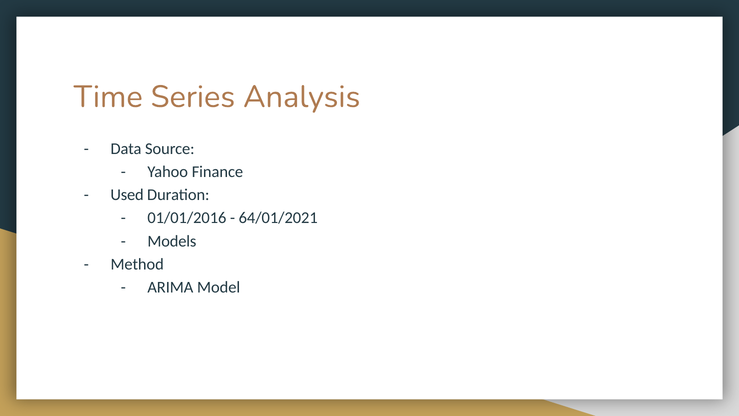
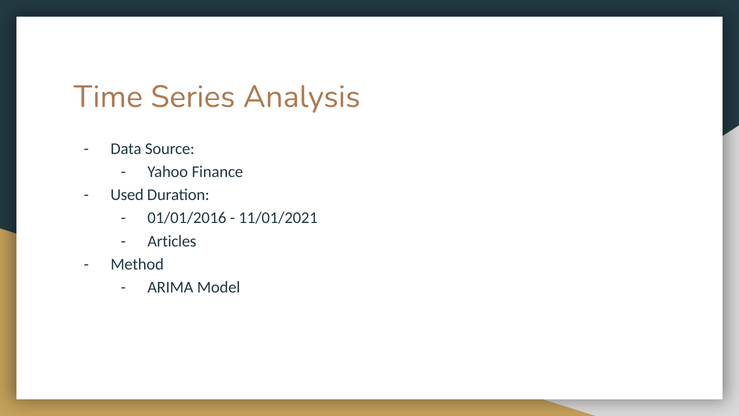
64/01/2021: 64/01/2021 -> 11/01/2021
Models: Models -> Articles
